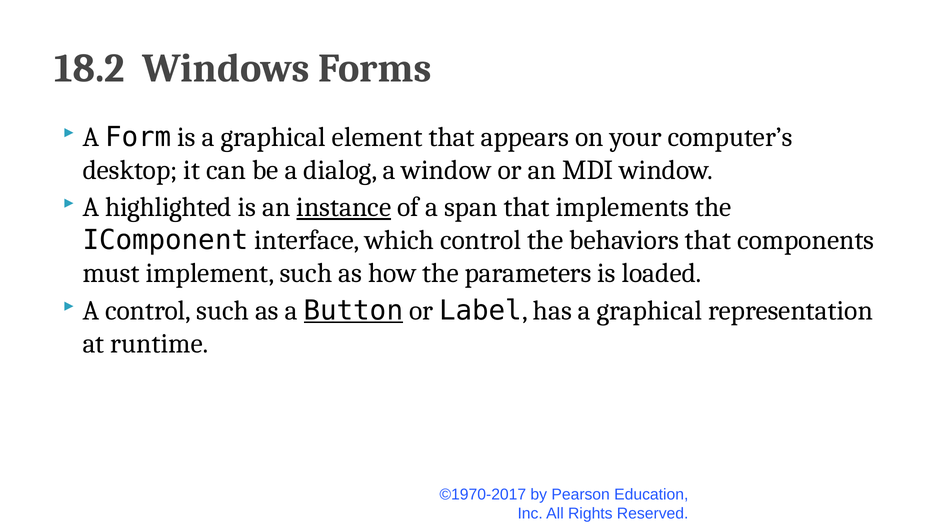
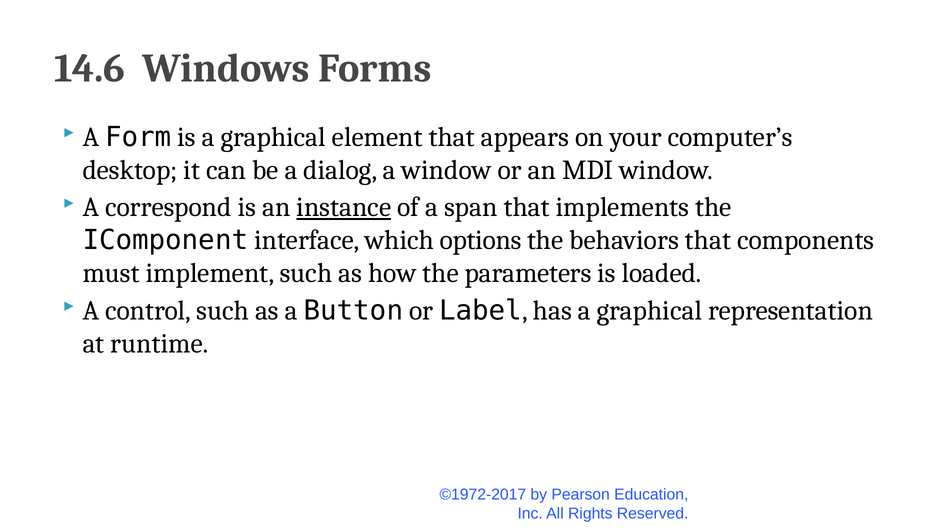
18.2: 18.2 -> 14.6
highlighted: highlighted -> correspond
which control: control -> options
Button underline: present -> none
©1970-2017: ©1970-2017 -> ©1972-2017
